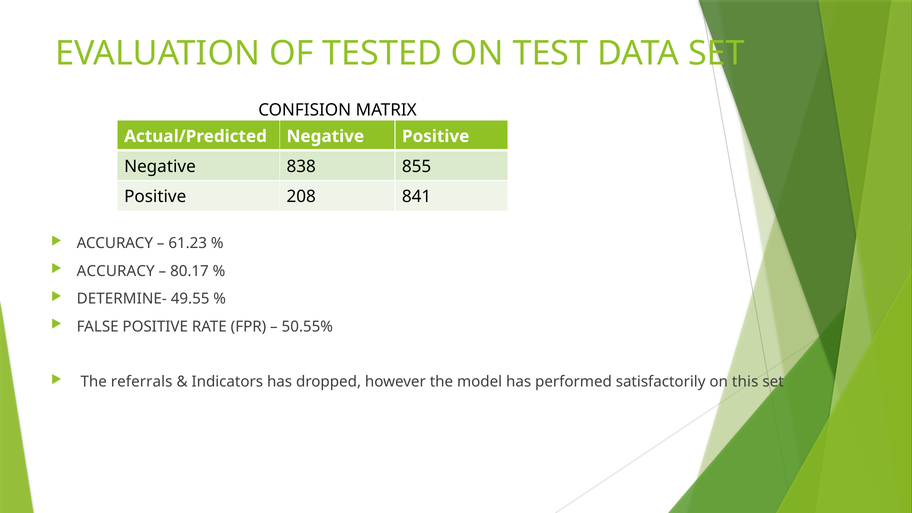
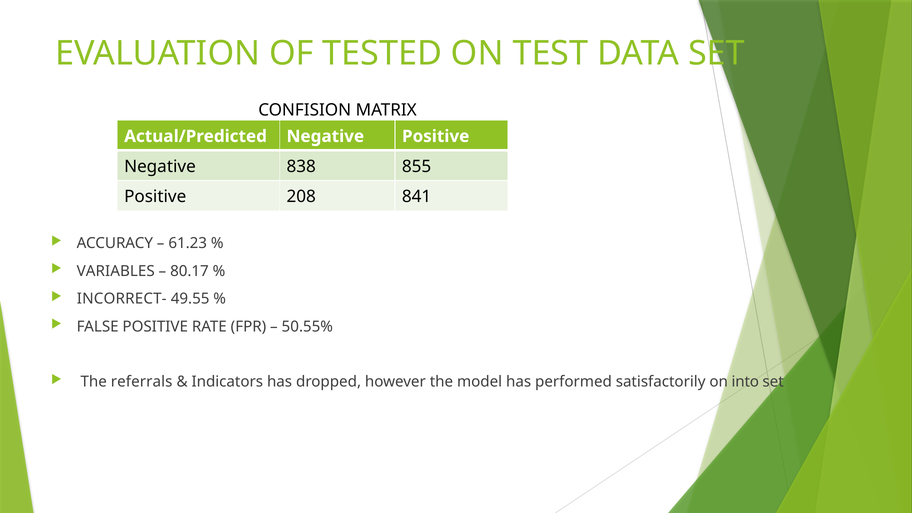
ACCURACY at (116, 271): ACCURACY -> VARIABLES
DETERMINE-: DETERMINE- -> INCORRECT-
this: this -> into
